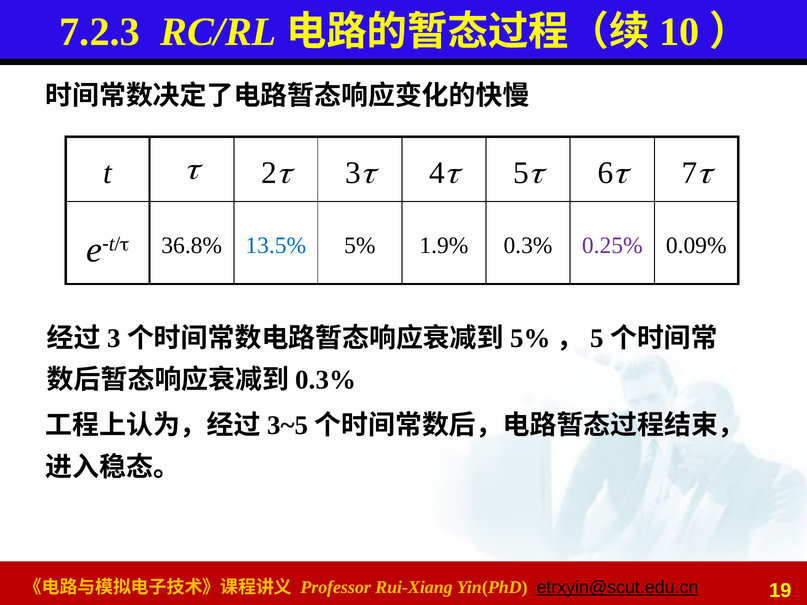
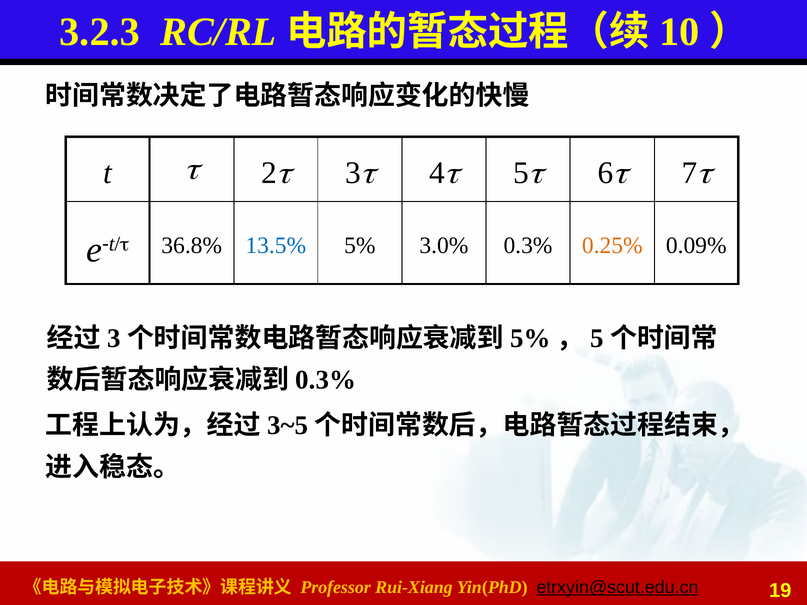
7.2.3: 7.2.3 -> 3.2.3
1.9%: 1.9% -> 3.0%
0.25% colour: purple -> orange
